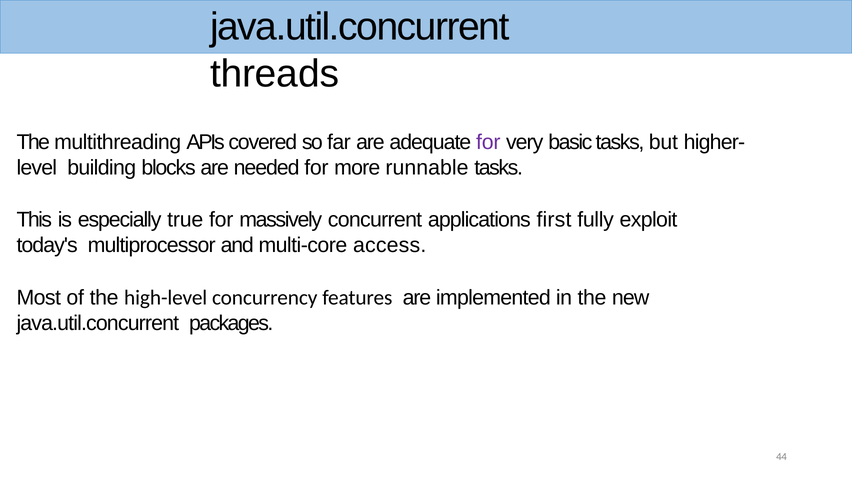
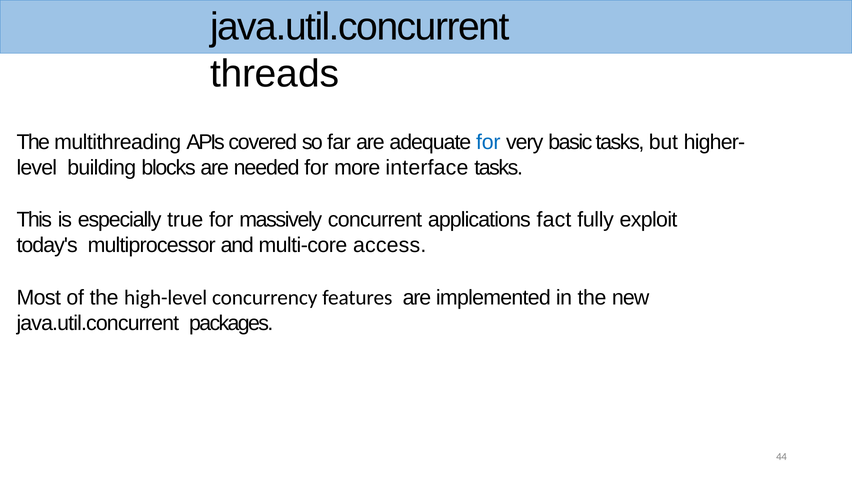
for at (488, 142) colour: purple -> blue
runnable: runnable -> interface
first: first -> fact
